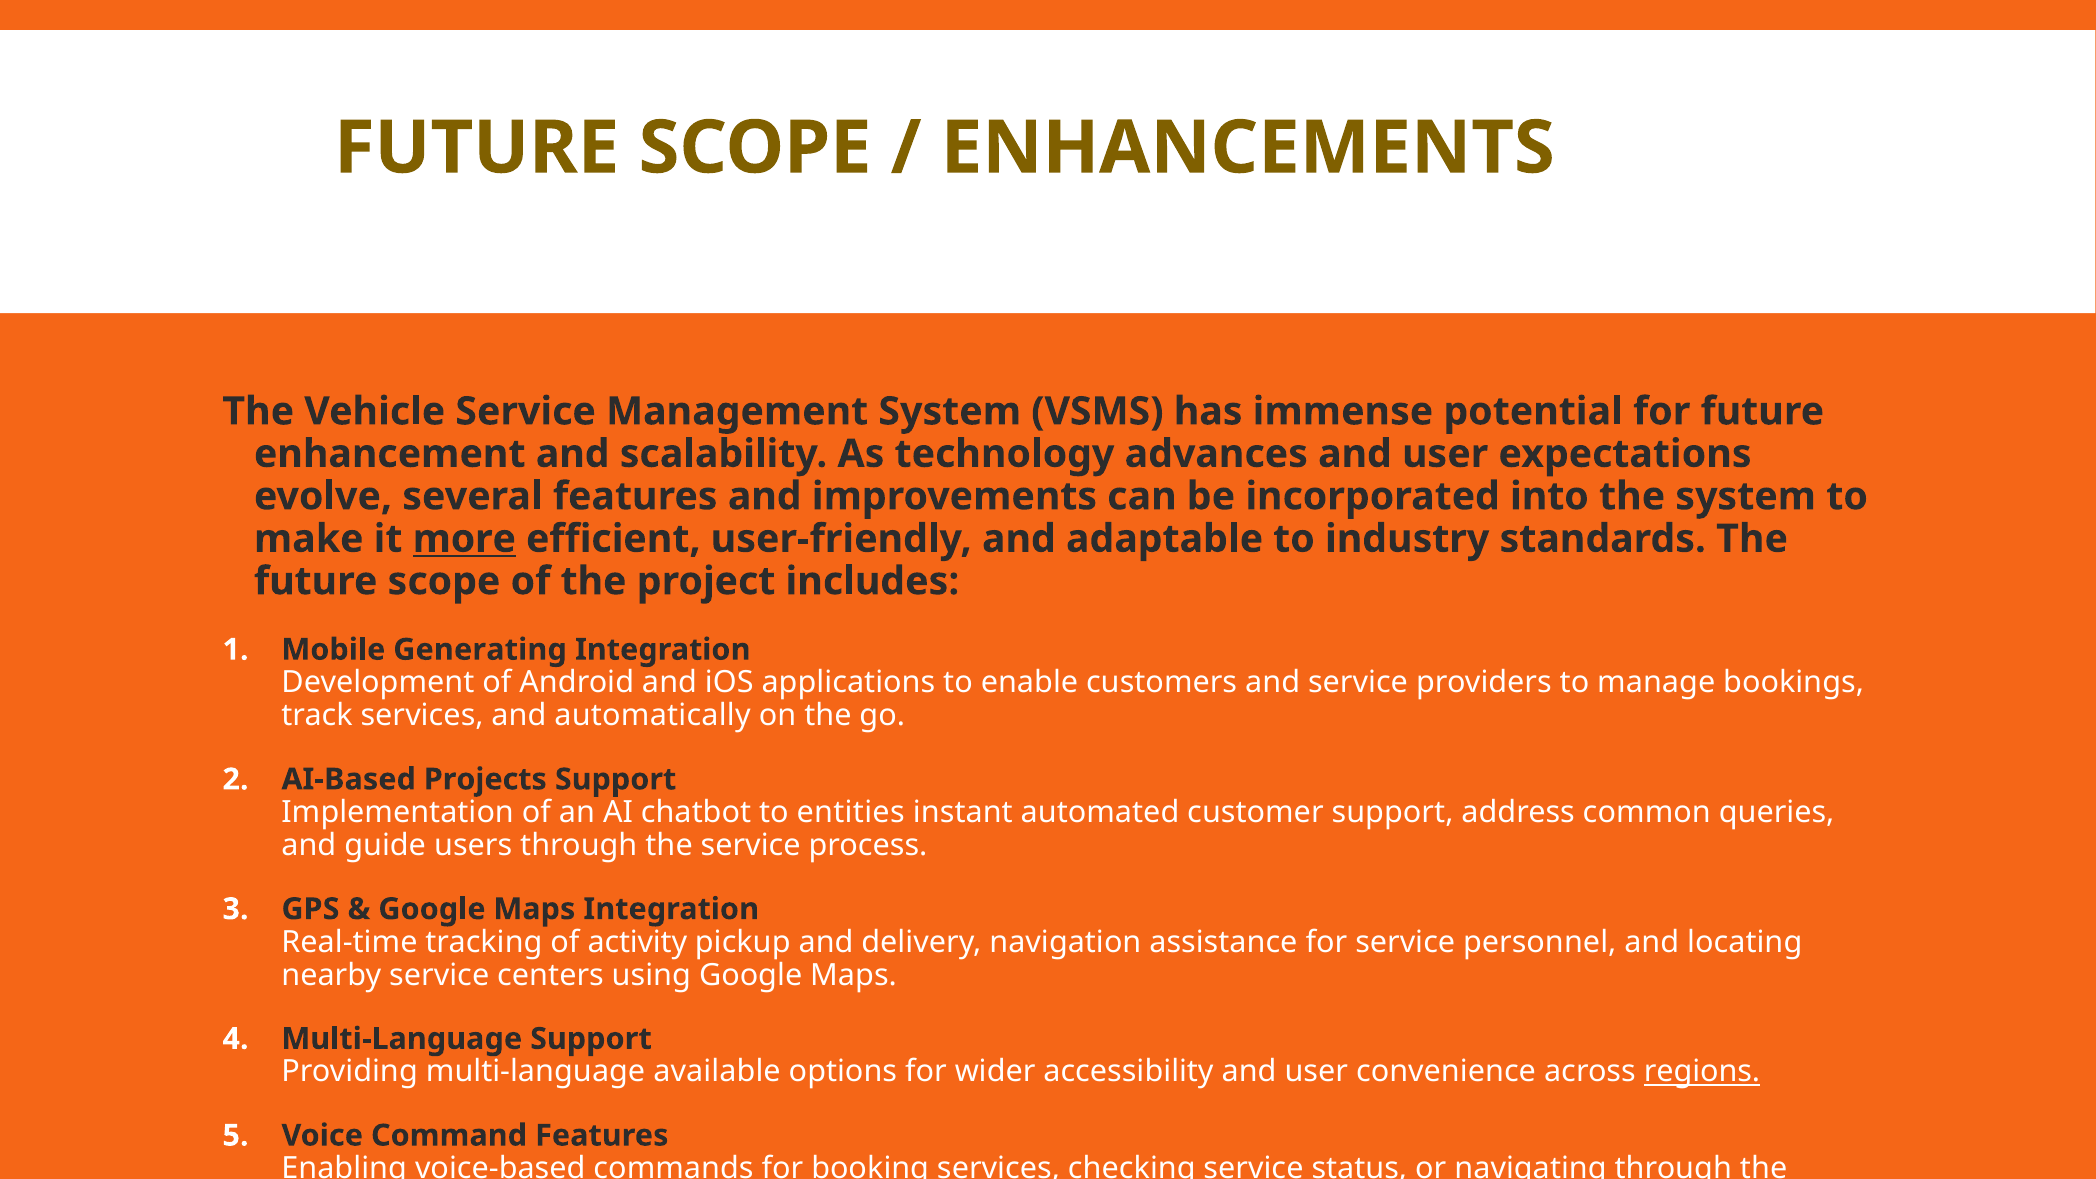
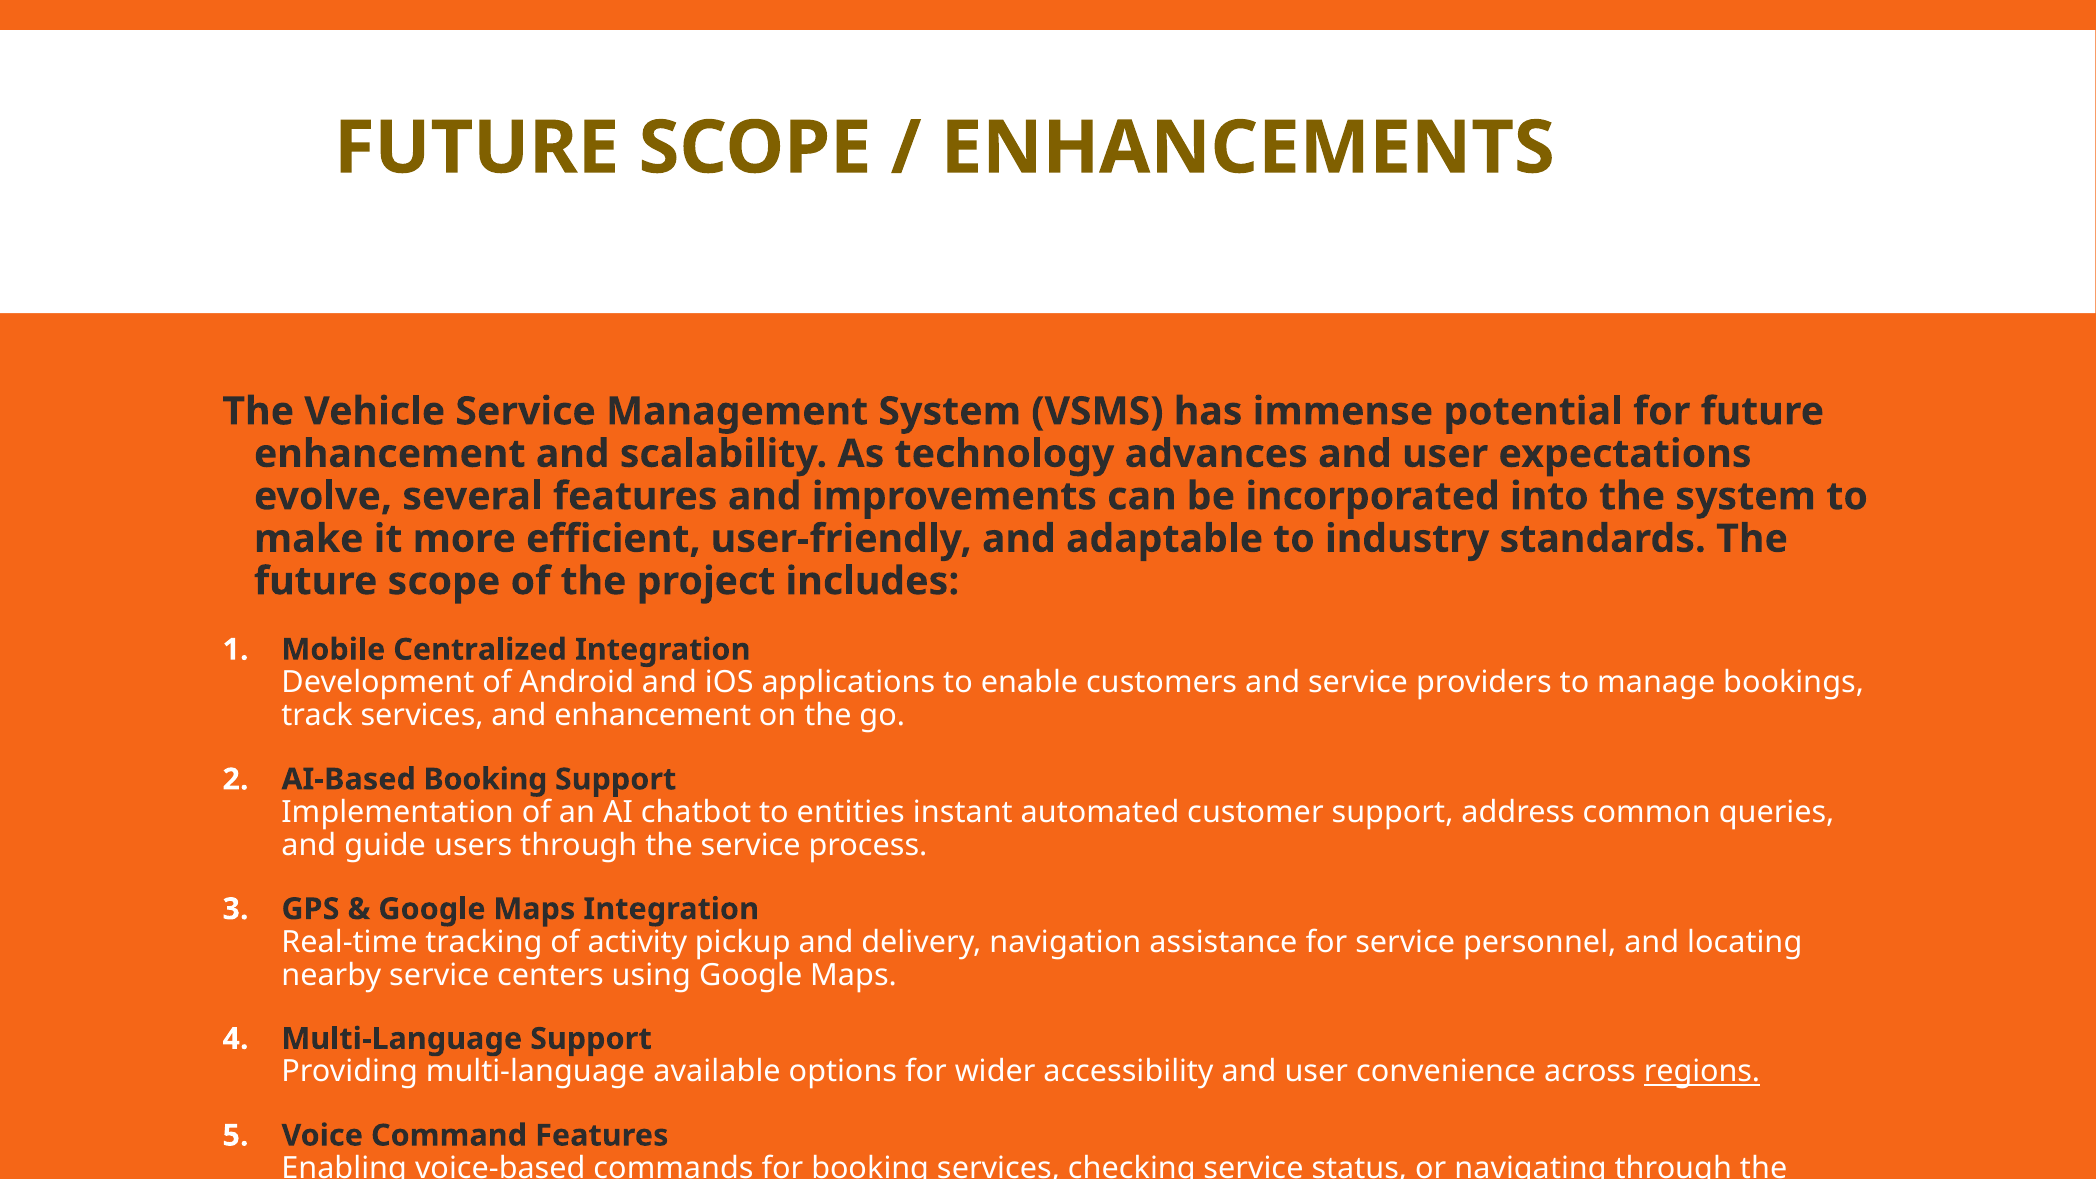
more underline: present -> none
Generating: Generating -> Centralized
and automatically: automatically -> enhancement
AI-Based Projects: Projects -> Booking
